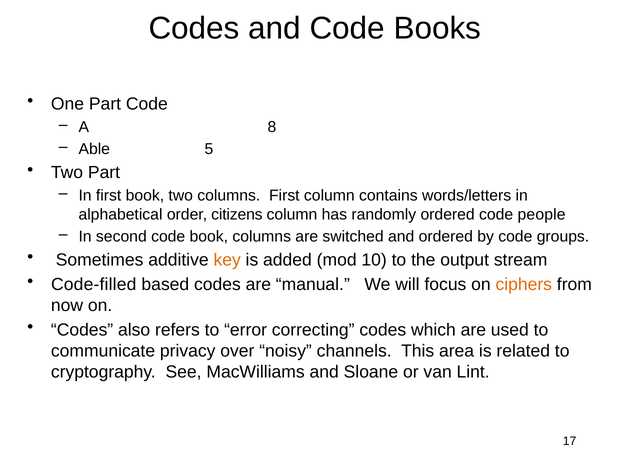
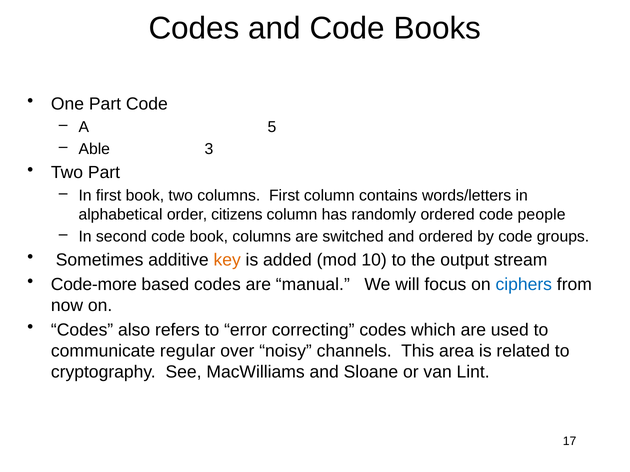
8: 8 -> 5
5: 5 -> 3
Code-filled: Code-filled -> Code-more
ciphers colour: orange -> blue
privacy: privacy -> regular
